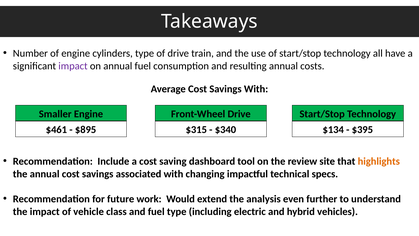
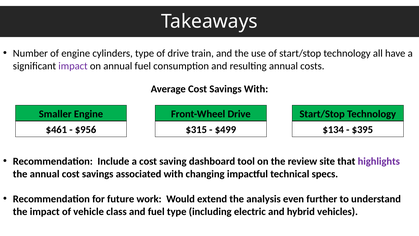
$895: $895 -> $956
$340: $340 -> $499
highlights colour: orange -> purple
